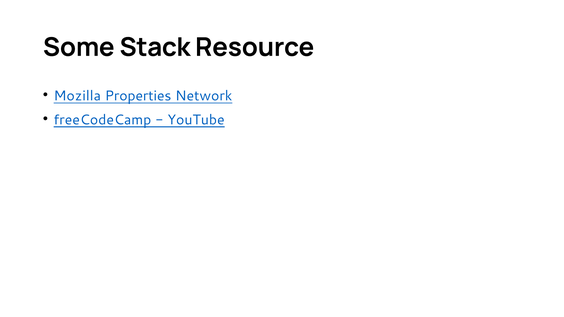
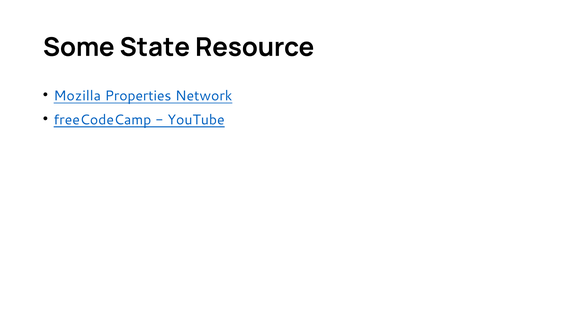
Stack: Stack -> State
